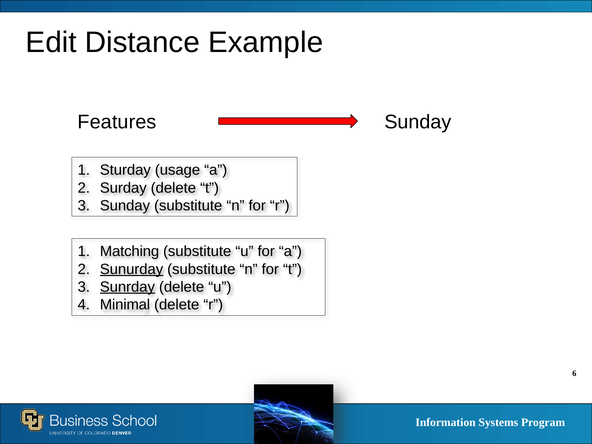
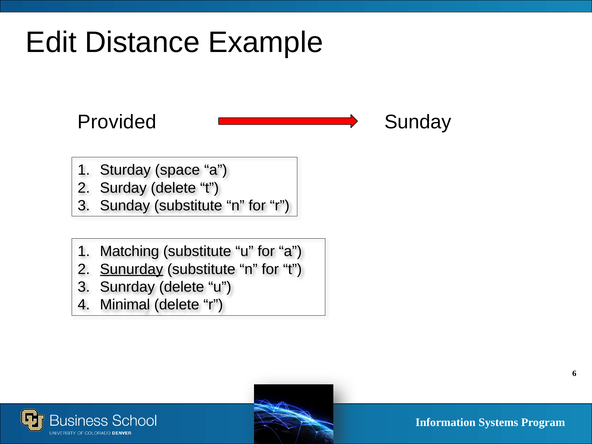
Features: Features -> Provided
usage: usage -> space
Sunrday underline: present -> none
